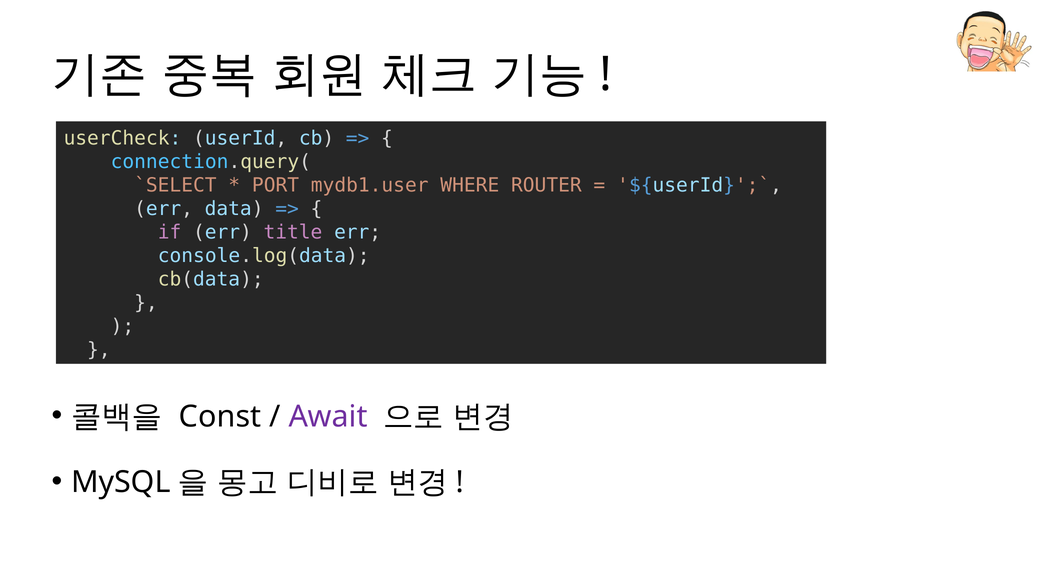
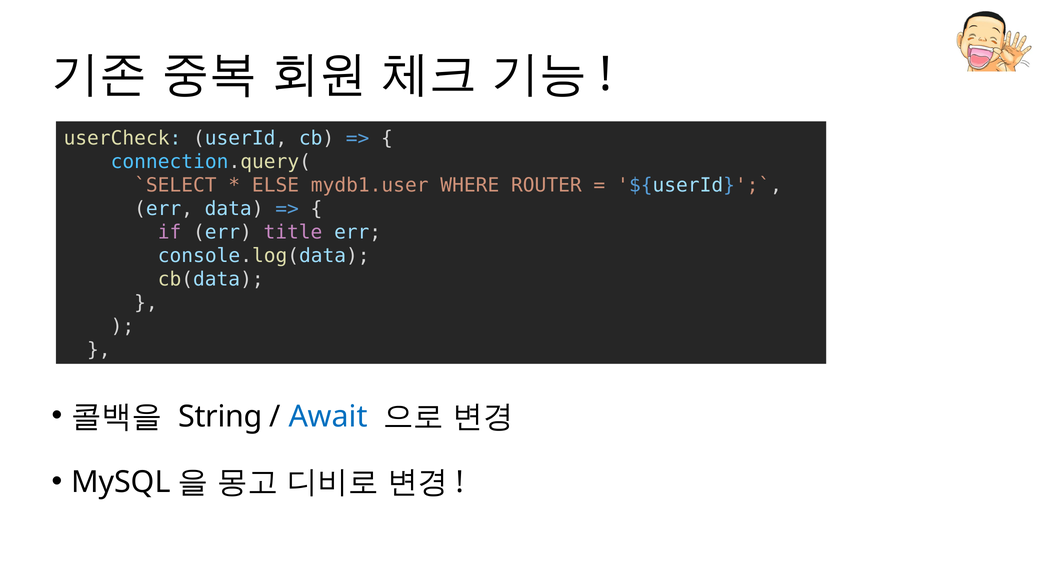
PORT: PORT -> ELSE
Const: Const -> String
Await colour: purple -> blue
